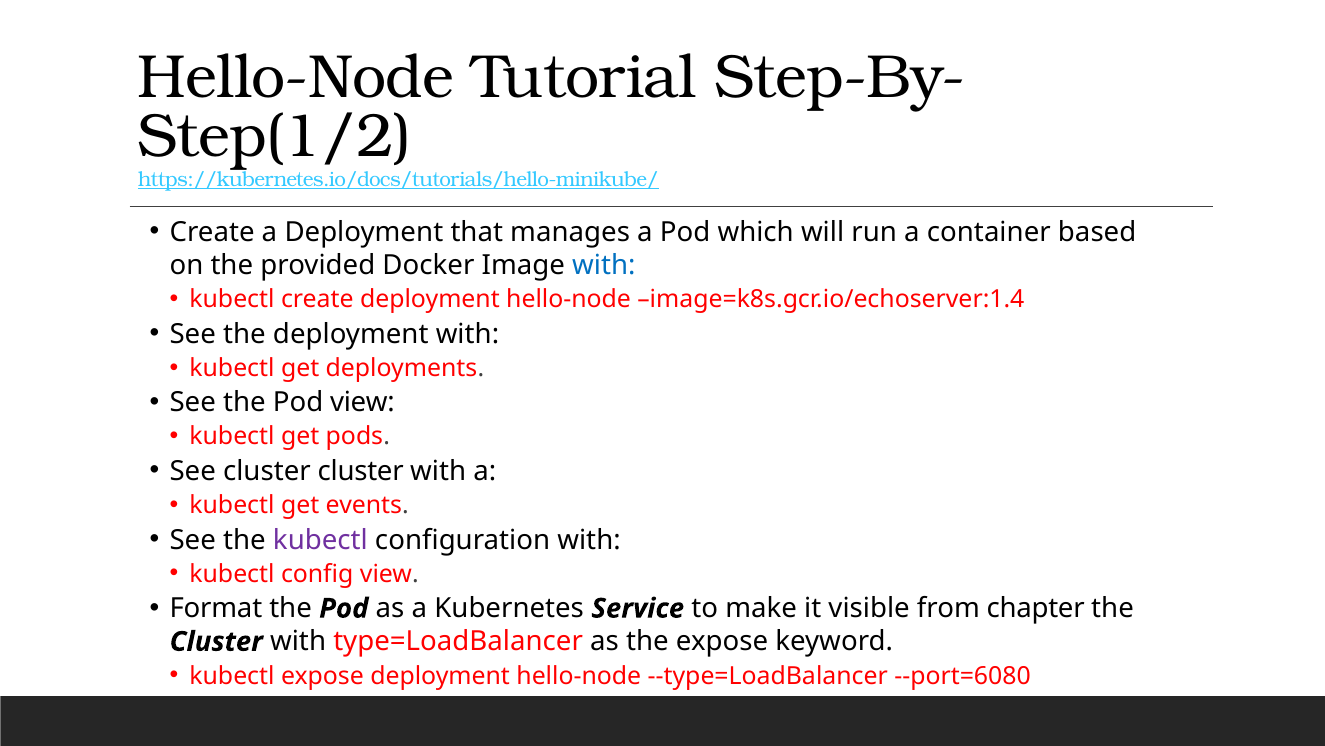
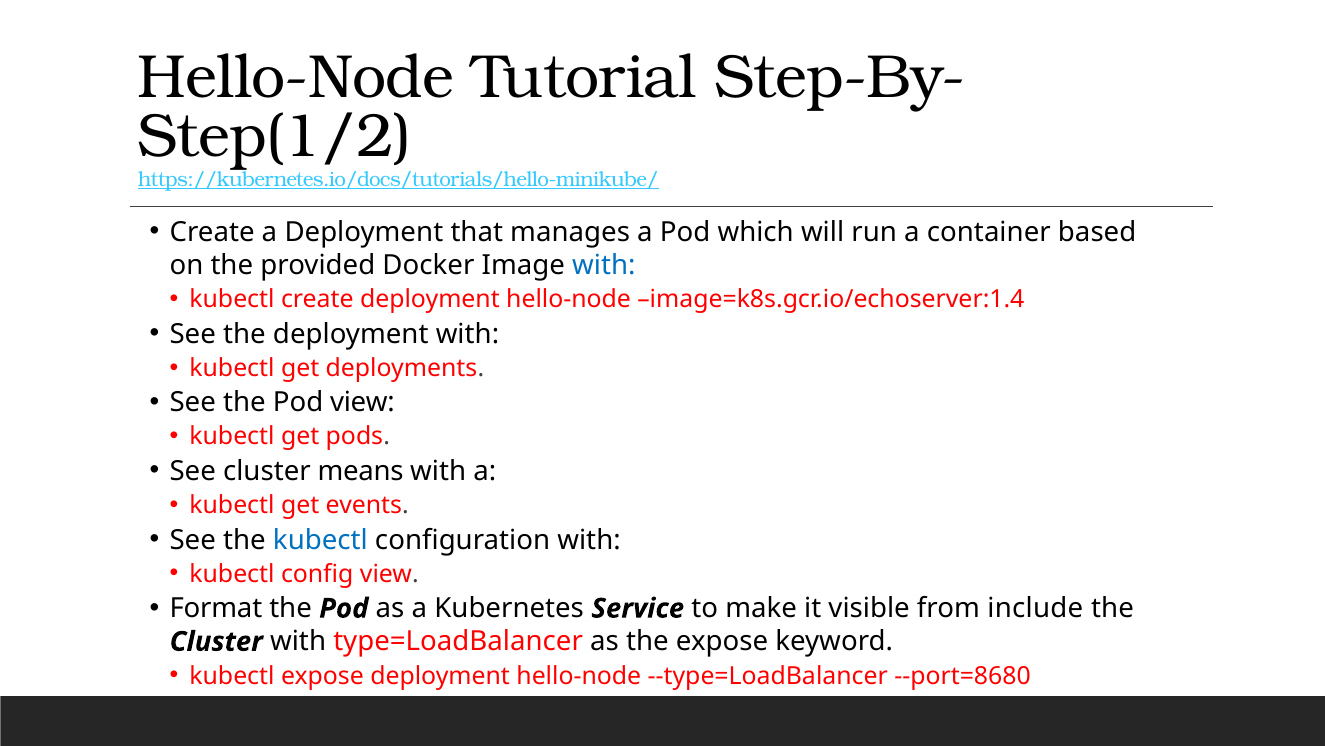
cluster cluster: cluster -> means
kubectl at (320, 539) colour: purple -> blue
chapter: chapter -> include
--port=6080: --port=6080 -> --port=8680
